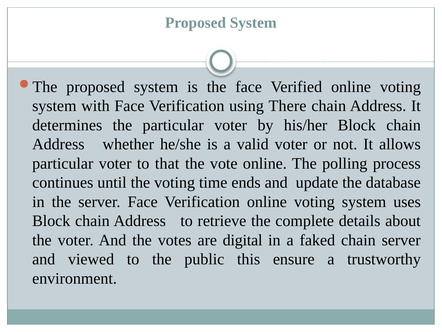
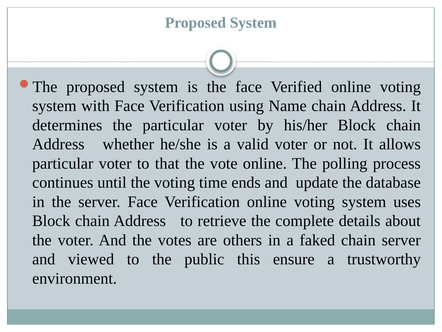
There: There -> Name
digital: digital -> others
